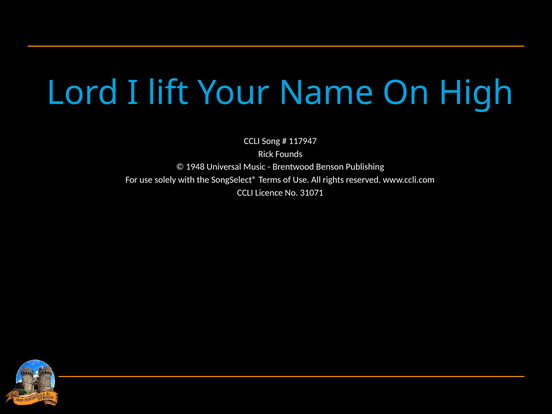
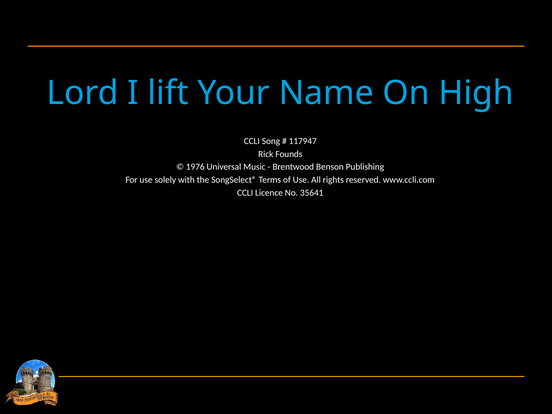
1948: 1948 -> 1976
31071: 31071 -> 35641
